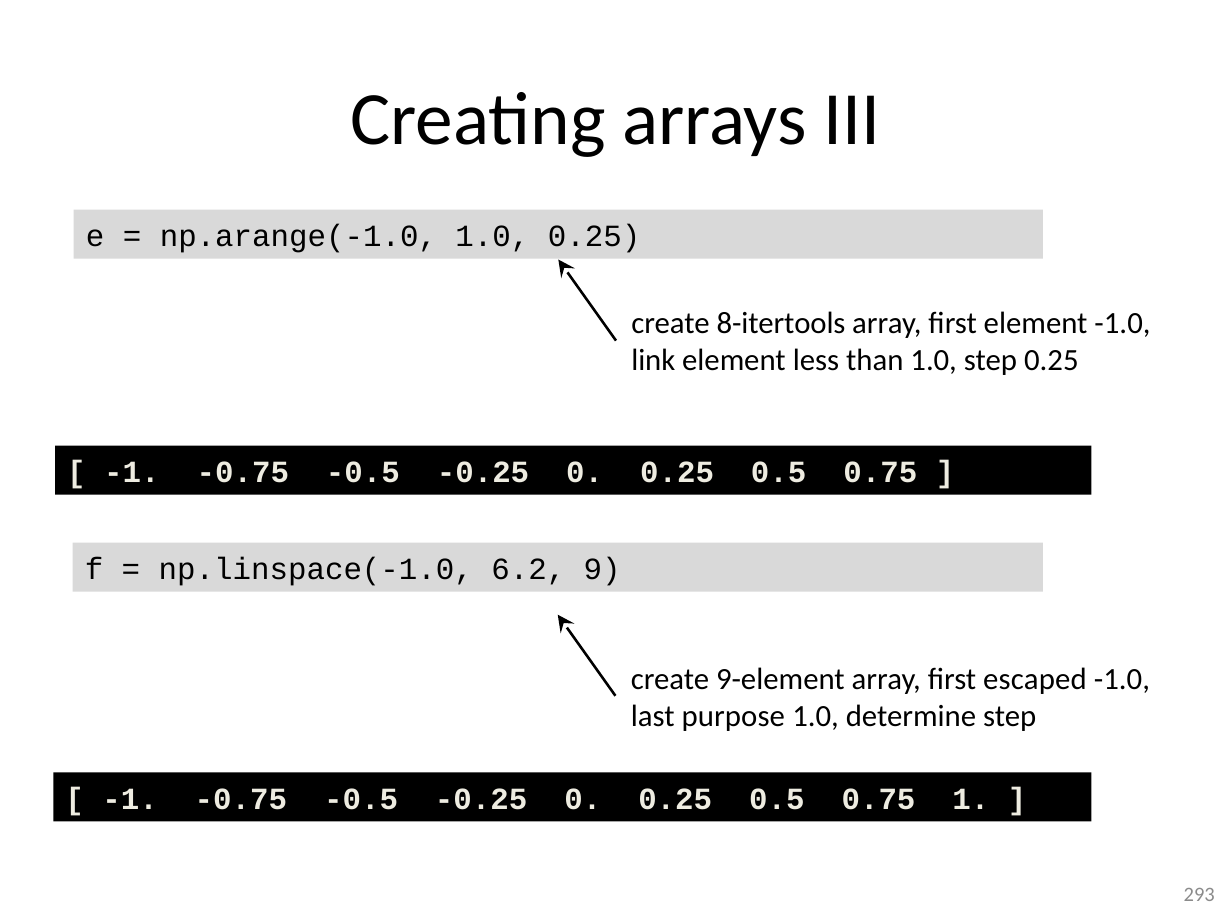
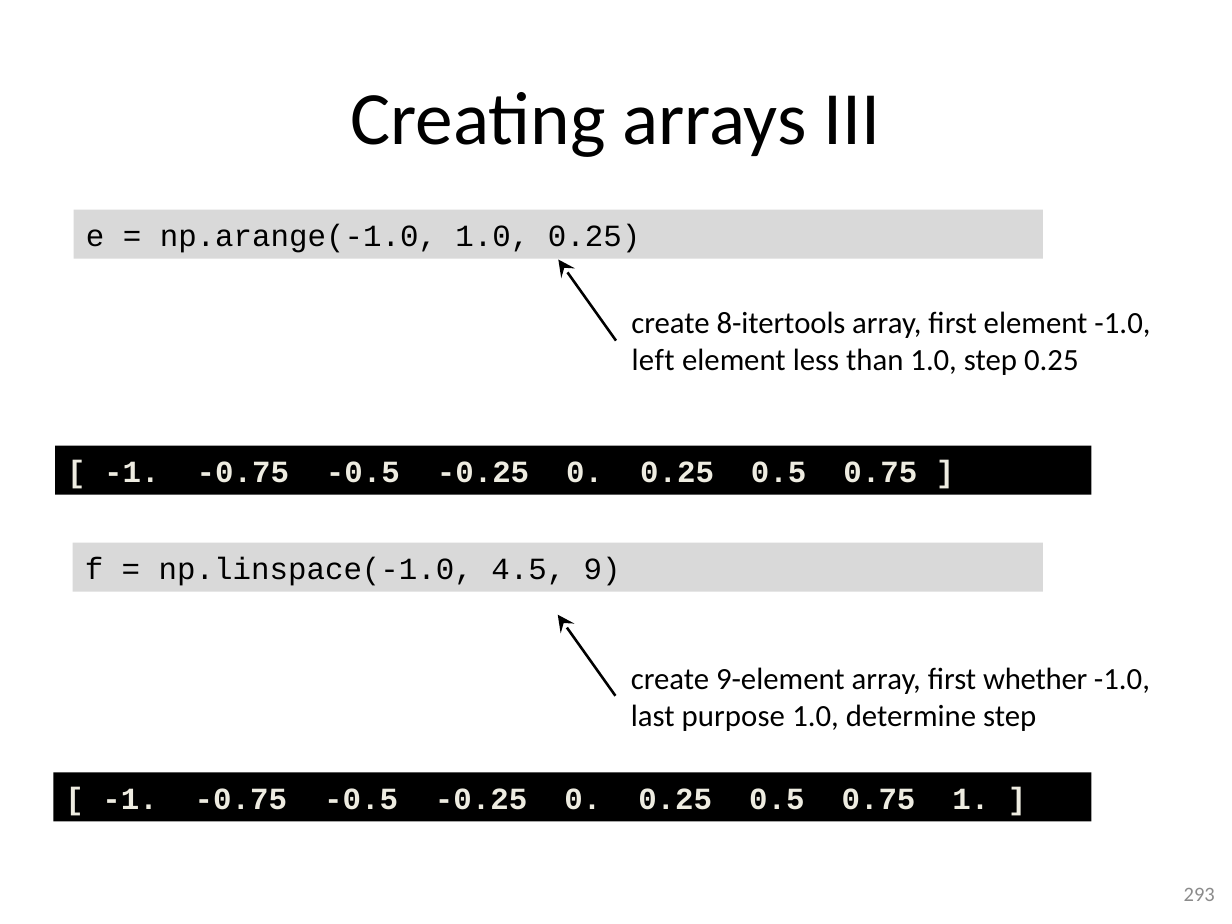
link: link -> left
6.2: 6.2 -> 4.5
escaped: escaped -> whether
